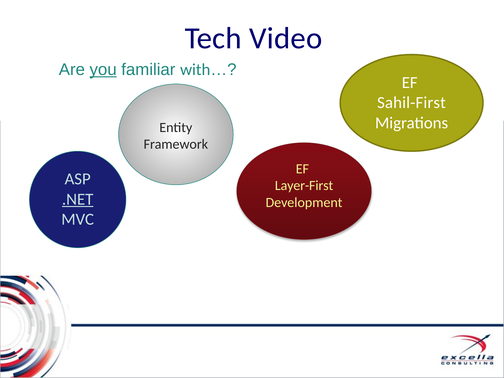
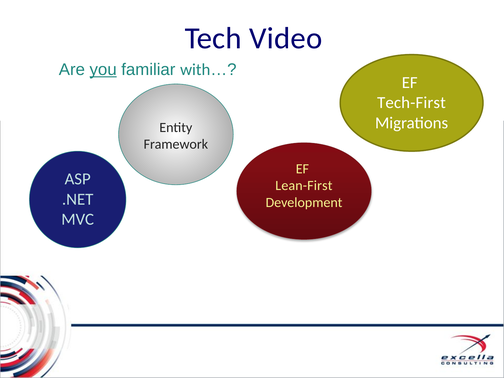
Sahil-First: Sahil-First -> Tech-First
Layer-First: Layer-First -> Lean-First
.NET underline: present -> none
